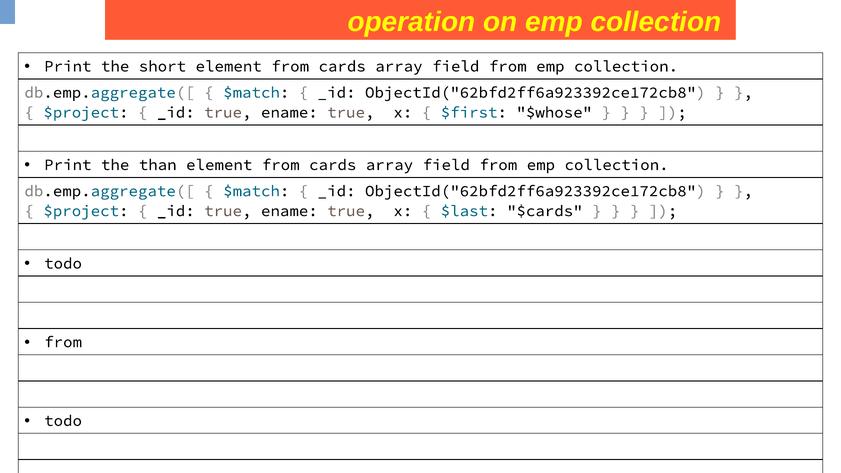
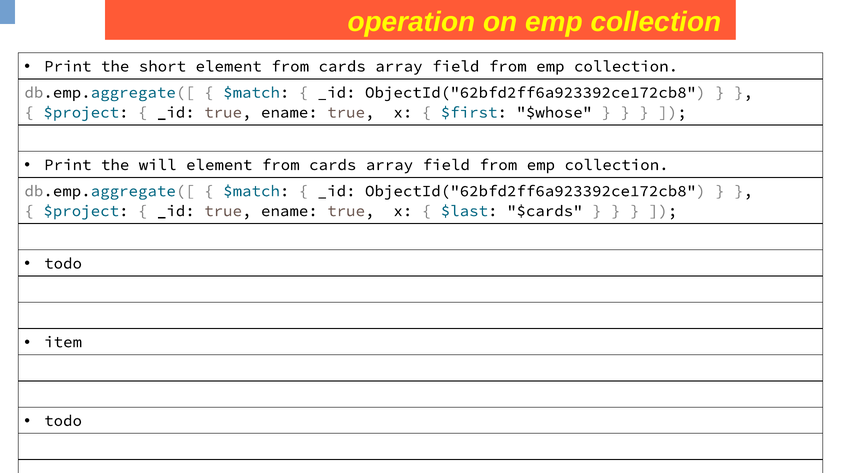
than: than -> will
from at (63, 342): from -> item
